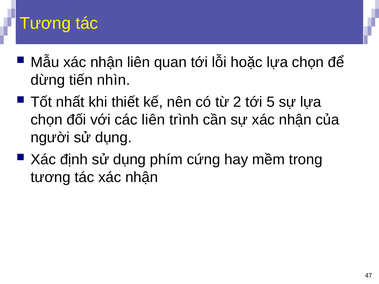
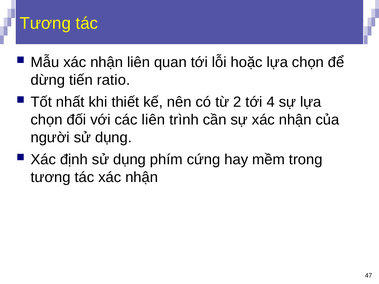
nhìn: nhìn -> ratio
5: 5 -> 4
